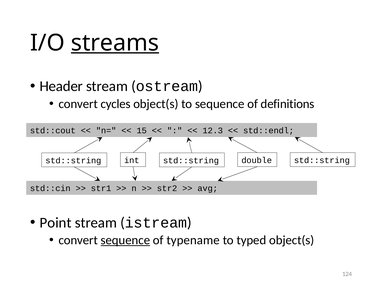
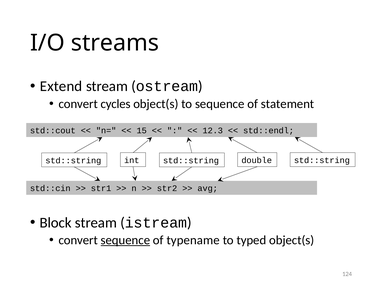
streams underline: present -> none
Header: Header -> Extend
definitions: definitions -> statement
Point: Point -> Block
